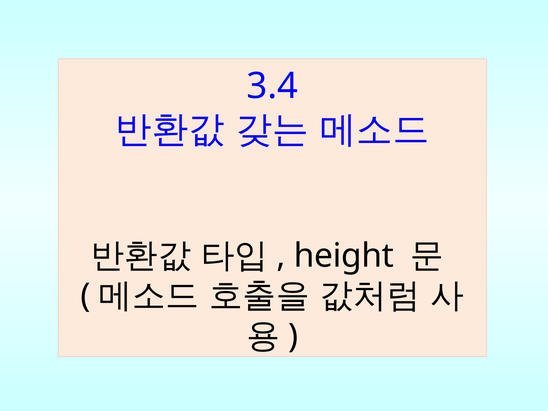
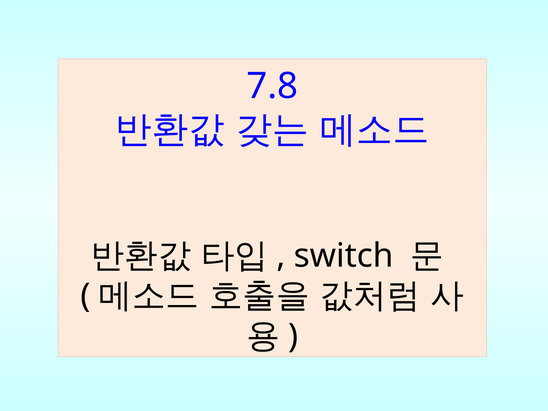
3.4: 3.4 -> 7.8
height: height -> switch
